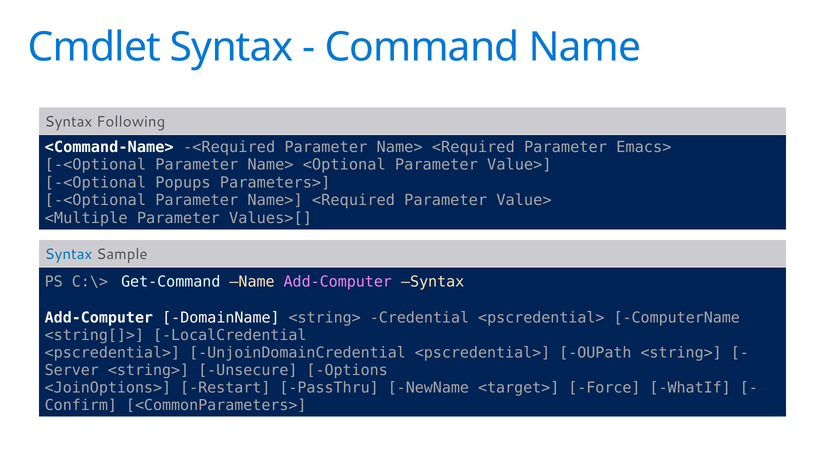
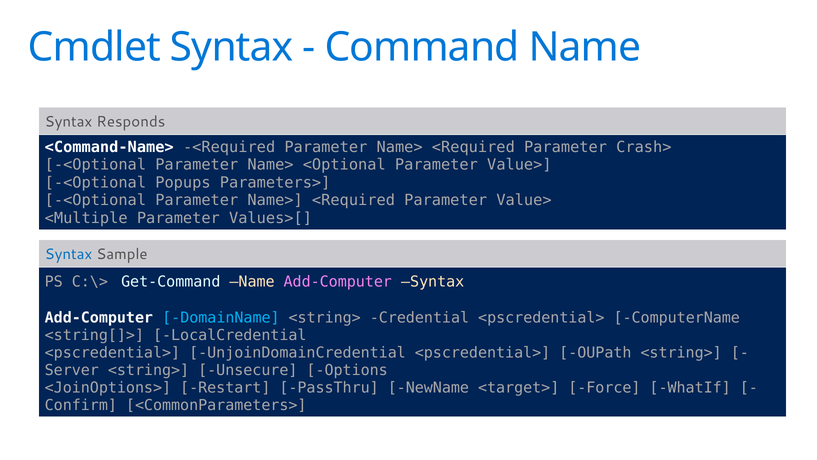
Following: Following -> Responds
Emacs>: Emacs> -> Crash>
DomainName colour: white -> light blue
